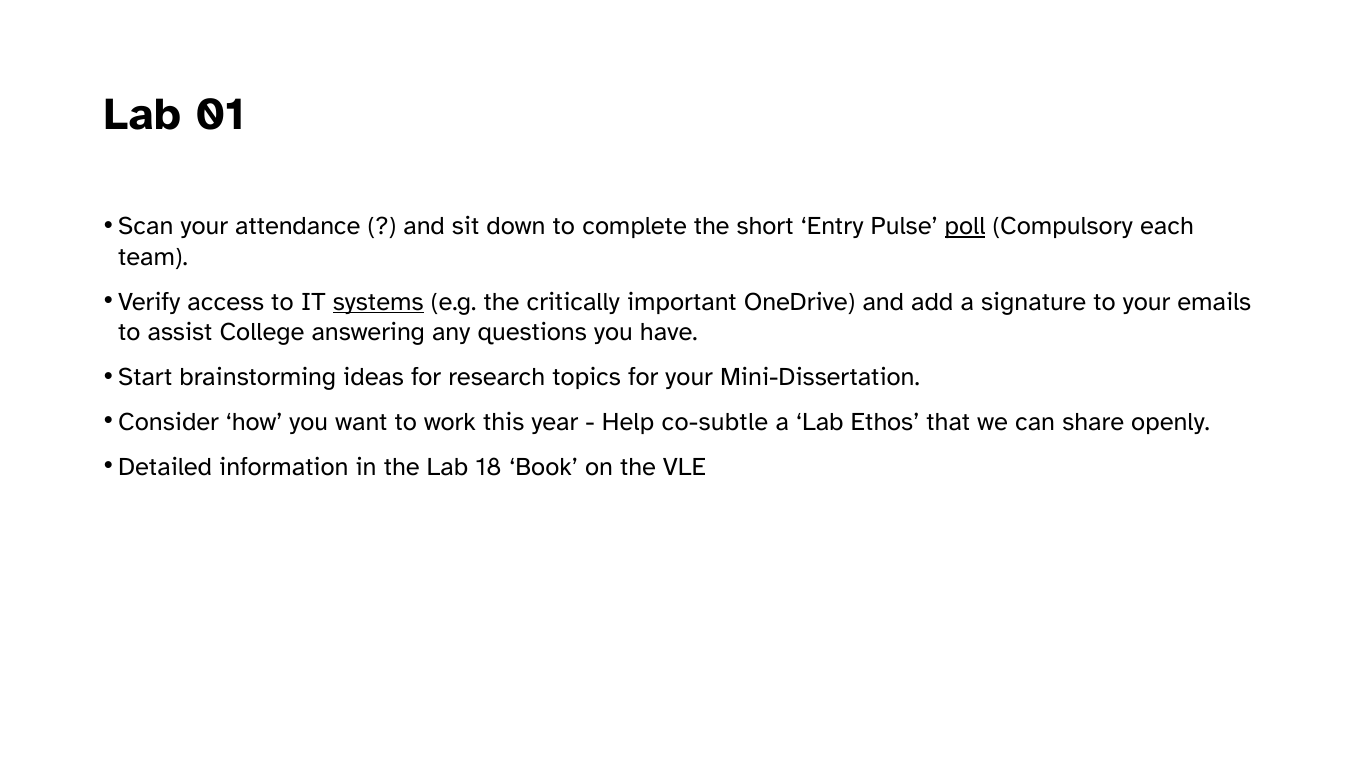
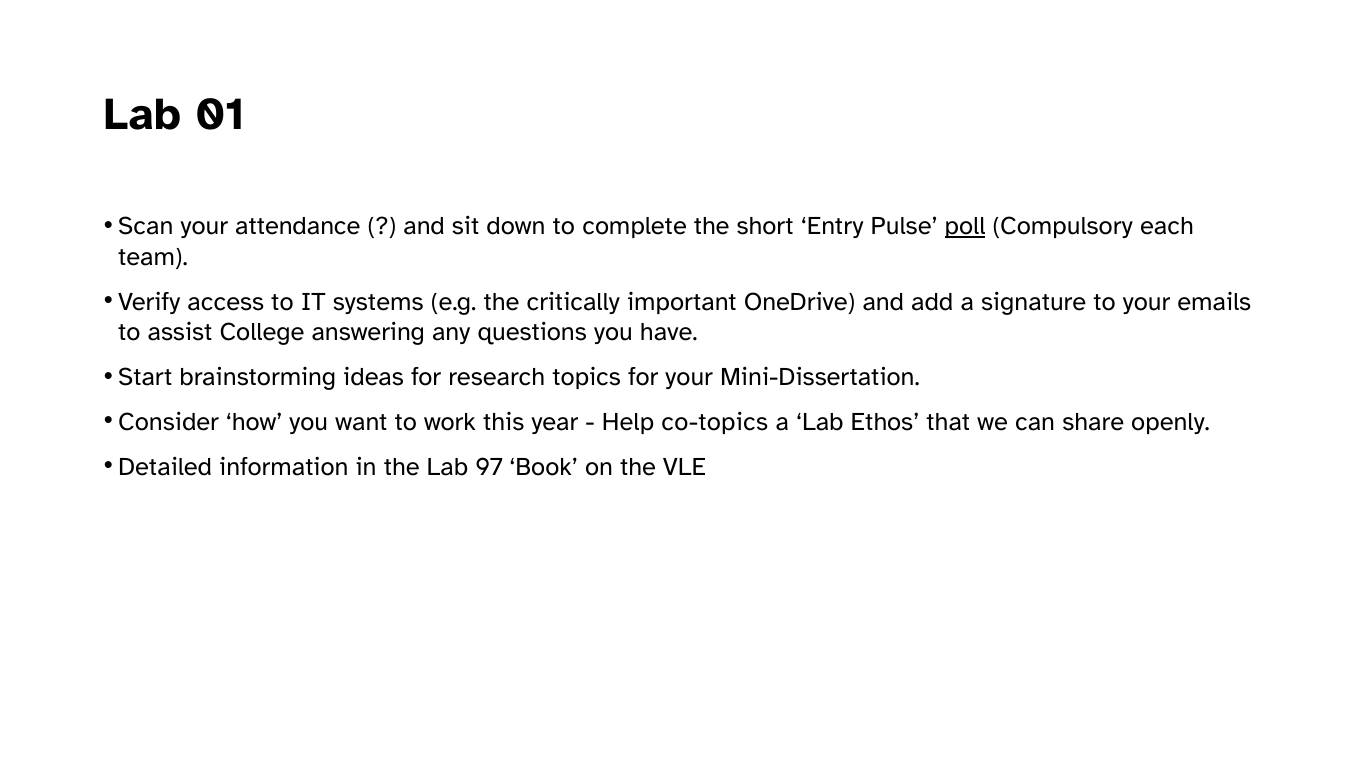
systems underline: present -> none
co-subtle: co-subtle -> co-topics
18: 18 -> 97
